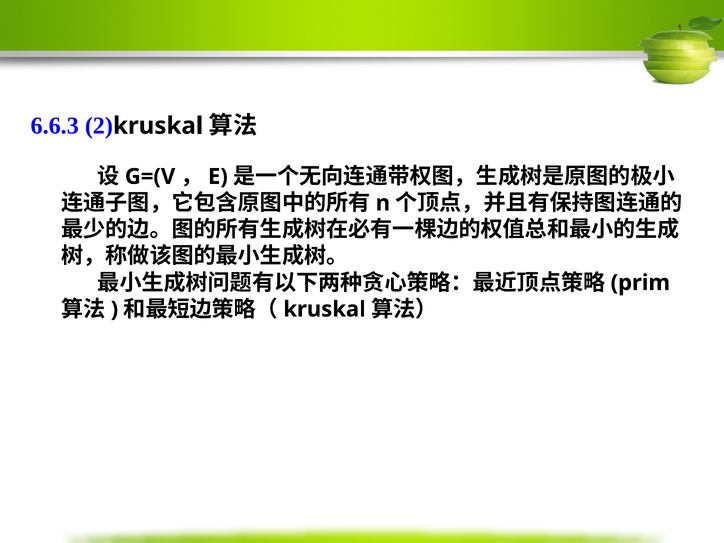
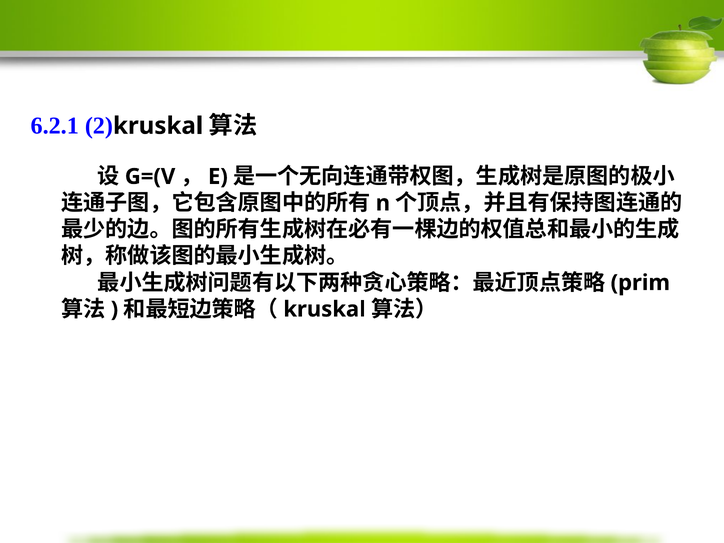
6.6.3: 6.6.3 -> 6.2.1
